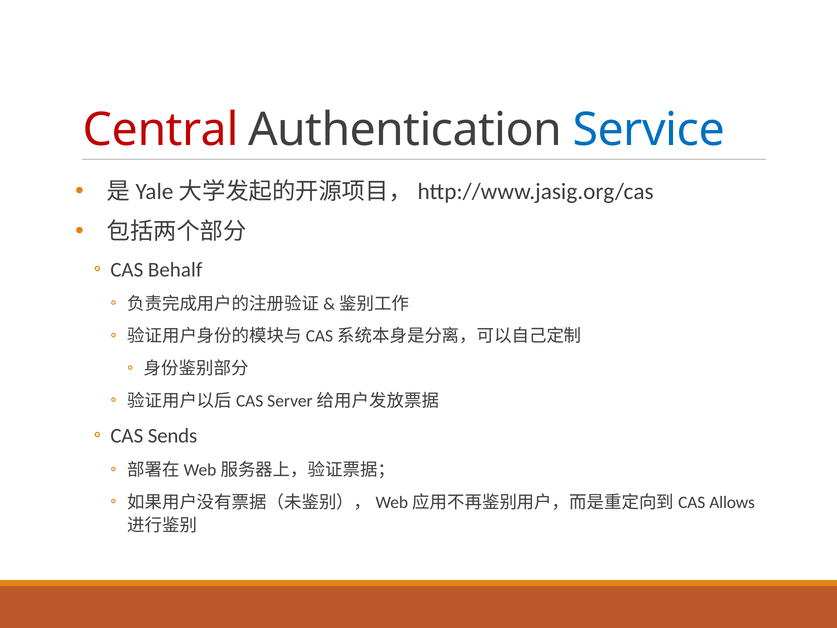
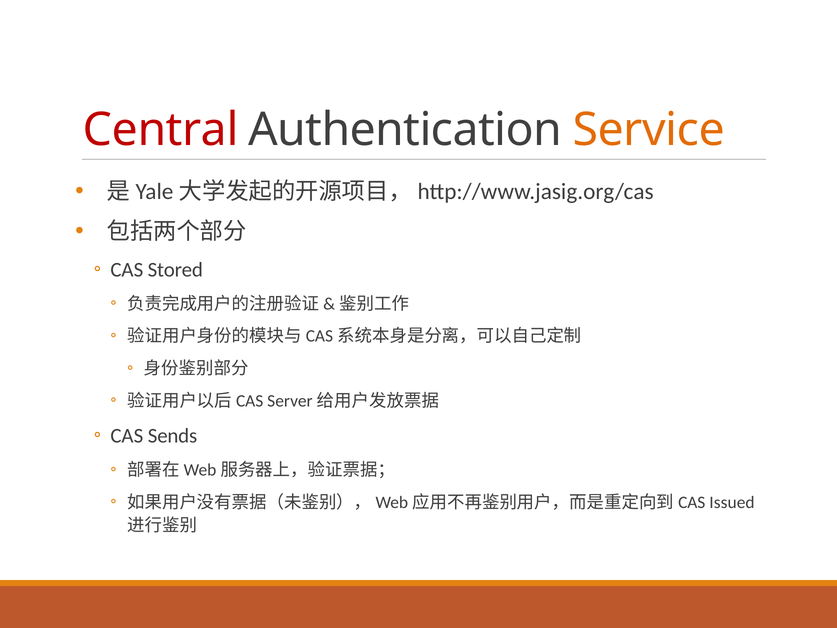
Service colour: blue -> orange
Behalf: Behalf -> Stored
Allows: Allows -> Issued
